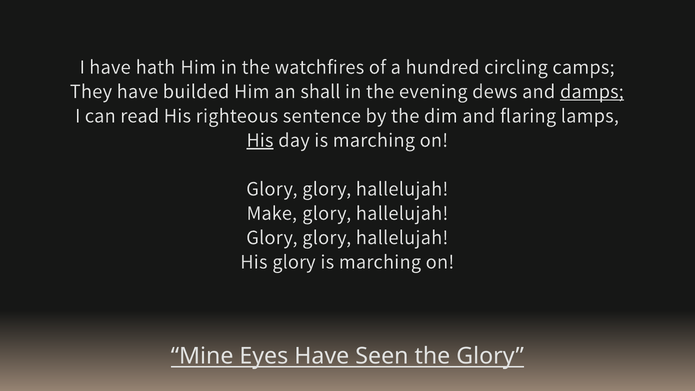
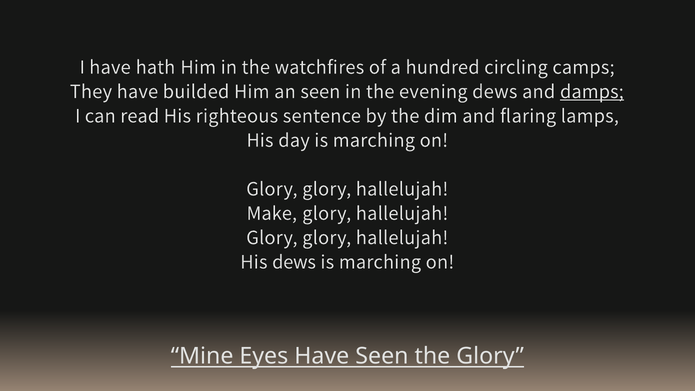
an shall: shall -> seen
His at (260, 140) underline: present -> none
His glory: glory -> dews
